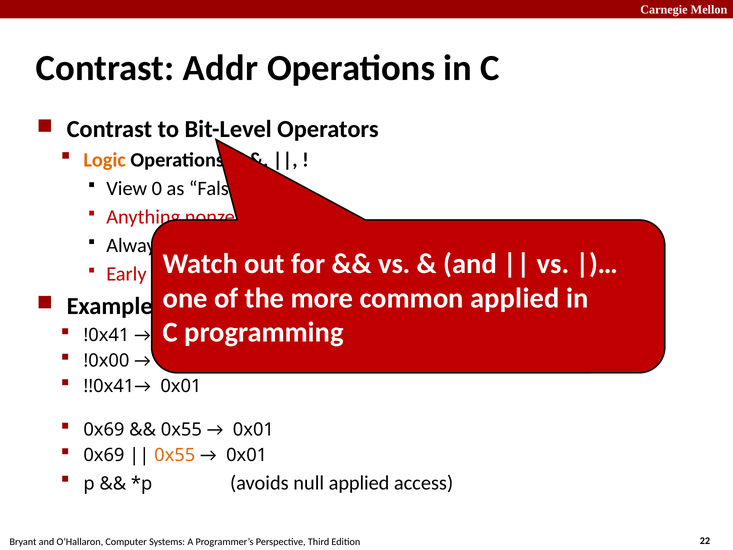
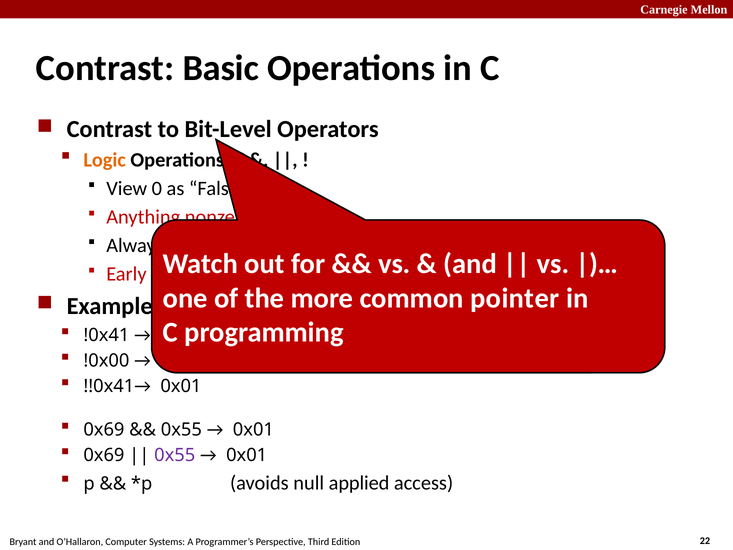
Addr: Addr -> Basic
common applied: applied -> pointer
0x55 at (175, 455) colour: orange -> purple
